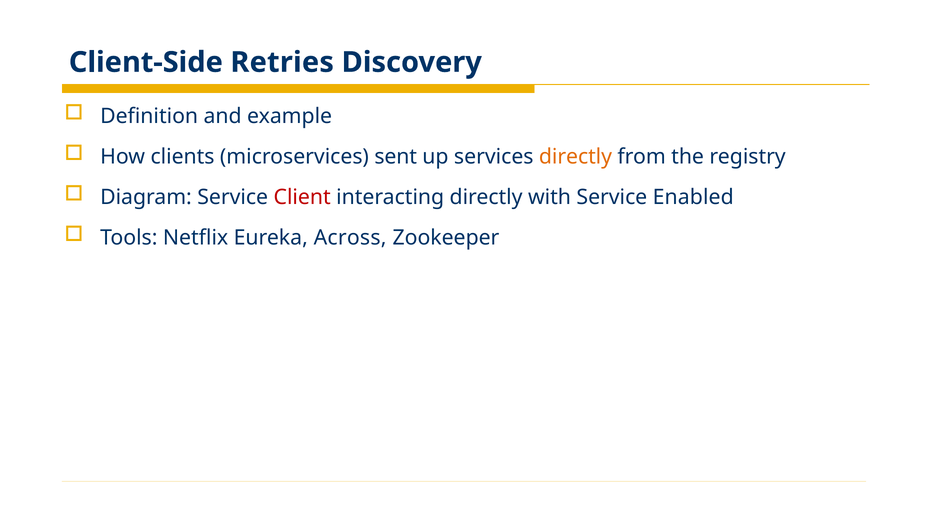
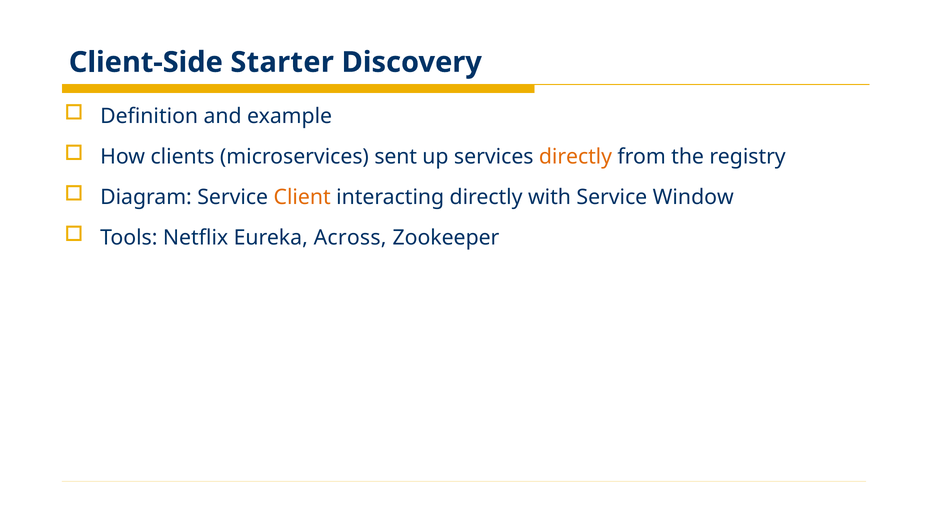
Retries: Retries -> Starter
Client colour: red -> orange
Enabled: Enabled -> Window
